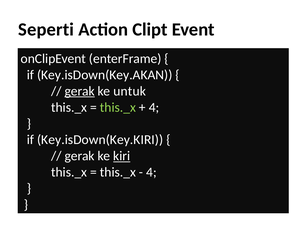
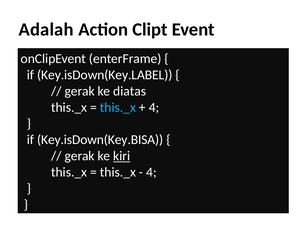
Seperti: Seperti -> Adalah
Key.isDown(Key.AKAN: Key.isDown(Key.AKAN -> Key.isDown(Key.LABEL
gerak at (80, 91) underline: present -> none
untuk: untuk -> diatas
this._x at (118, 107) colour: light green -> light blue
Key.isDown(Key.KIRI: Key.isDown(Key.KIRI -> Key.isDown(Key.BISA
